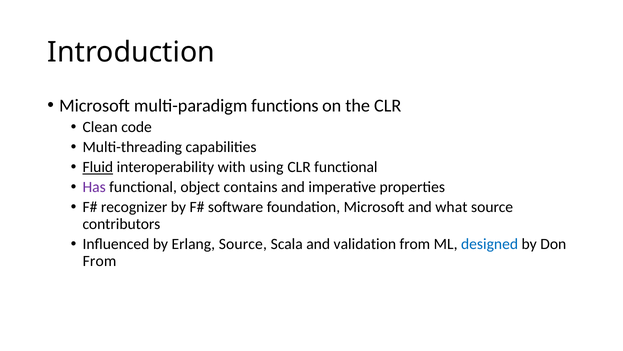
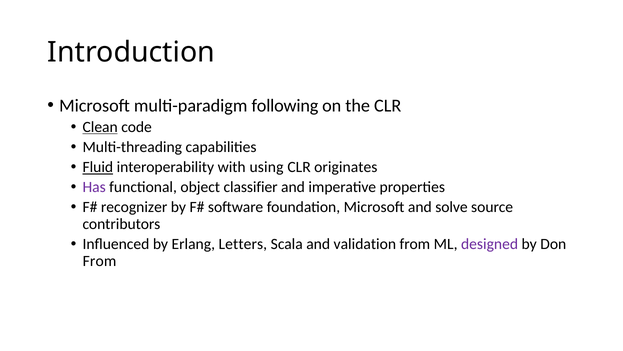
functions: functions -> following
Clean underline: none -> present
CLR functional: functional -> originates
contains: contains -> classifier
what: what -> solve
Erlang Source: Source -> Letters
designed colour: blue -> purple
